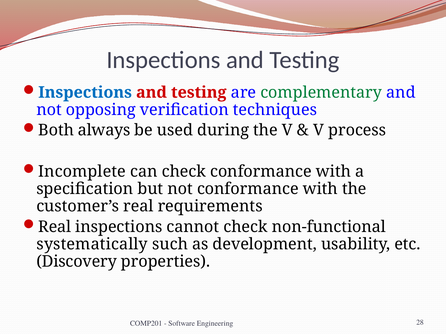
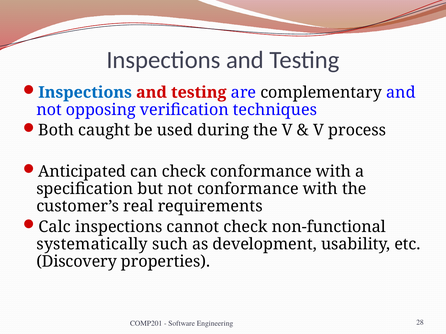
complementary colour: green -> black
always: always -> caught
Incomplete: Incomplete -> Anticipated
Real at (55, 227): Real -> Calc
